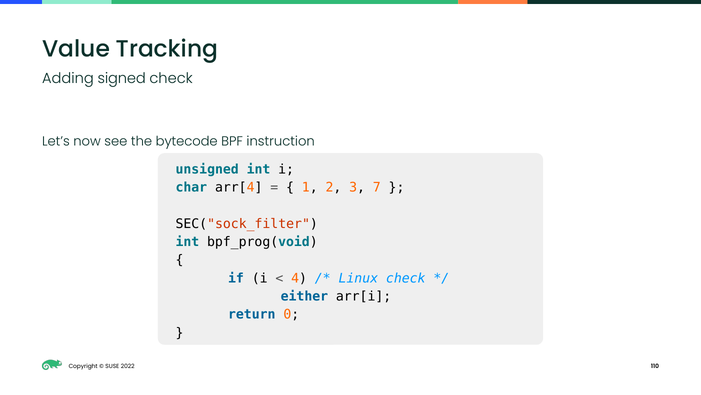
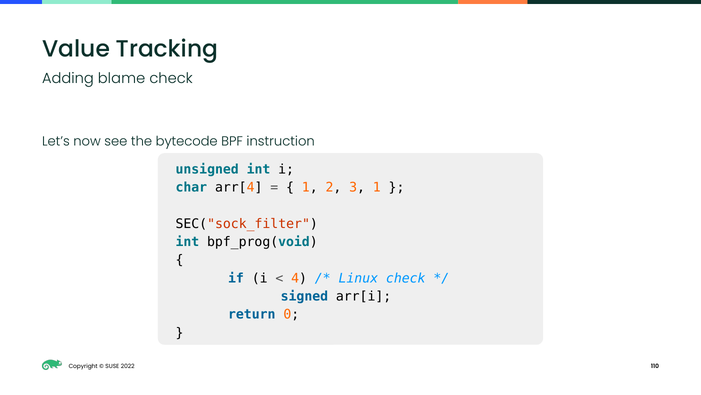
signed: signed -> blame
3 7: 7 -> 1
either: either -> signed
